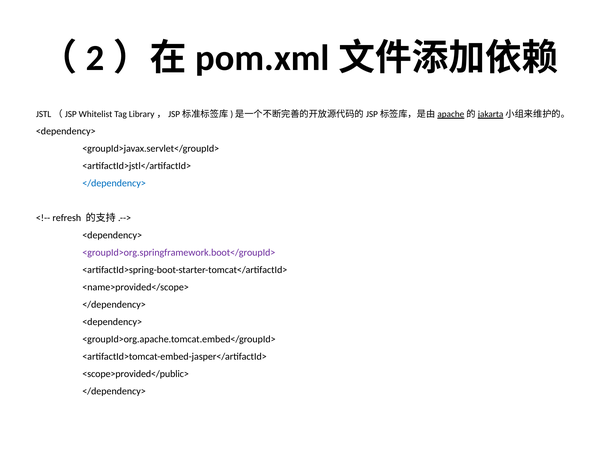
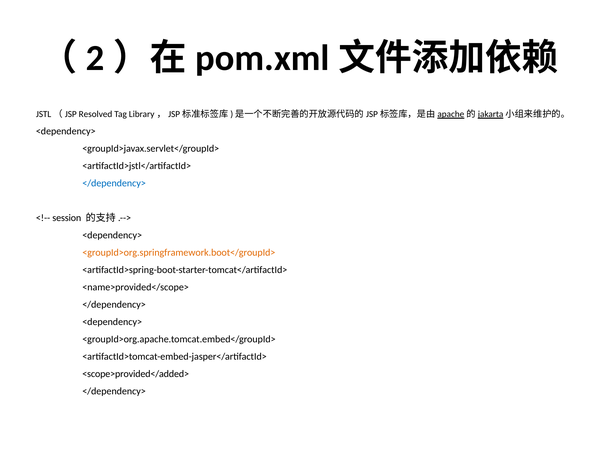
Whitelist: Whitelist -> Resolved
refresh: refresh -> session
<groupId>org.springframework.boot</groupId> colour: purple -> orange
<scope>provided</public>: <scope>provided</public> -> <scope>provided</added>
